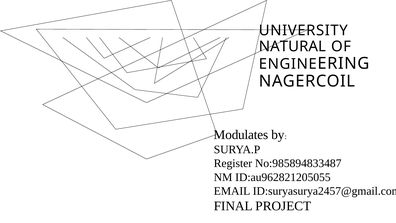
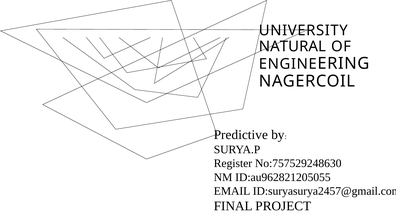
Modulates: Modulates -> Predictive
No:985894833487: No:985894833487 -> No:757529248630
